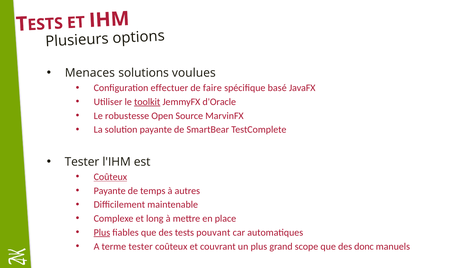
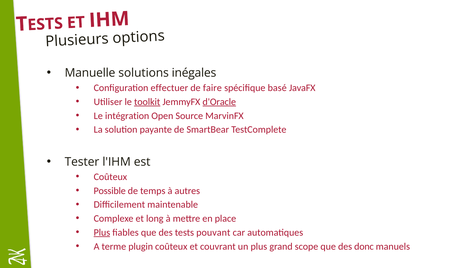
Menaces: Menaces -> Manuelle
voulues: voulues -> inégales
d'Oracle underline: none -> present
robustesse: robustesse -> intégration
Coûteux at (110, 177) underline: present -> none
Payante at (110, 191): Payante -> Possible
terme tester: tester -> plugin
